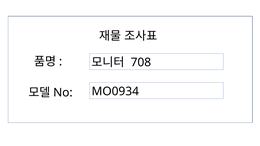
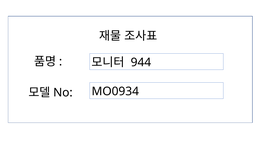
708: 708 -> 944
